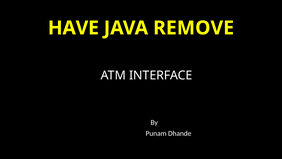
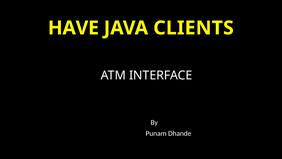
REMOVE: REMOVE -> CLIENTS
